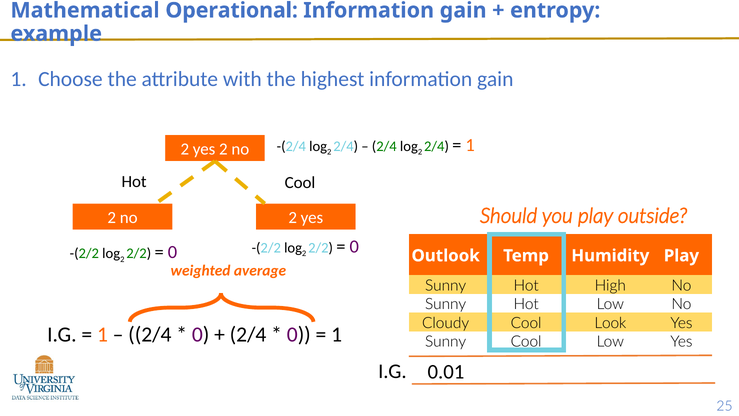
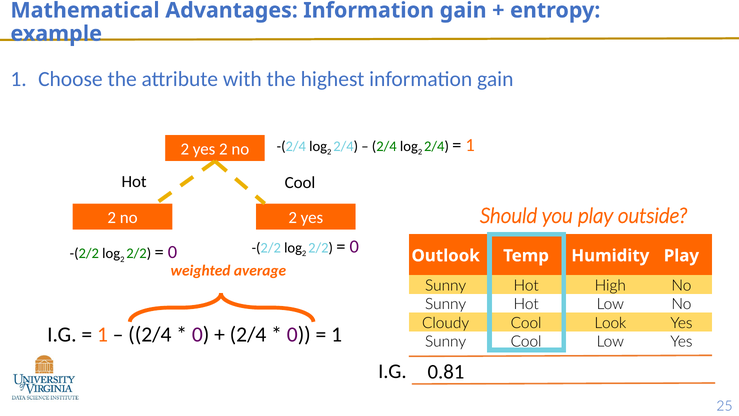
Operational: Operational -> Advantages
0.01: 0.01 -> 0.81
